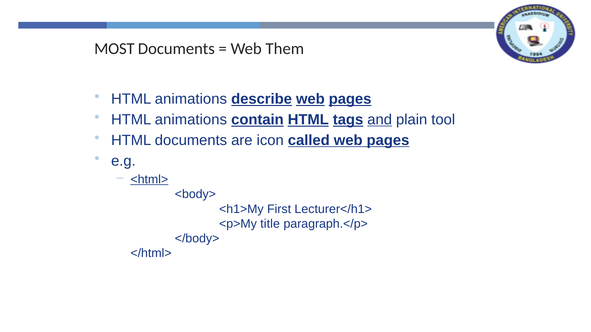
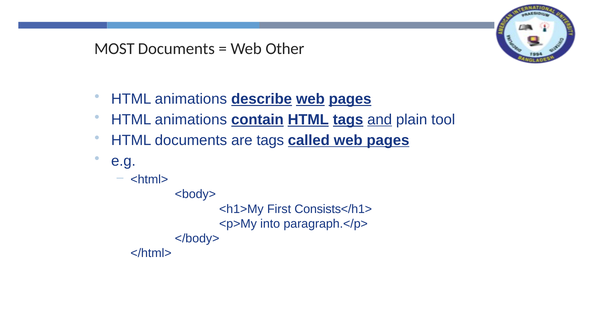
Them: Them -> Other
are icon: icon -> tags
<html> underline: present -> none
Lecturer</h1>: Lecturer</h1> -> Consists</h1>
title: title -> into
